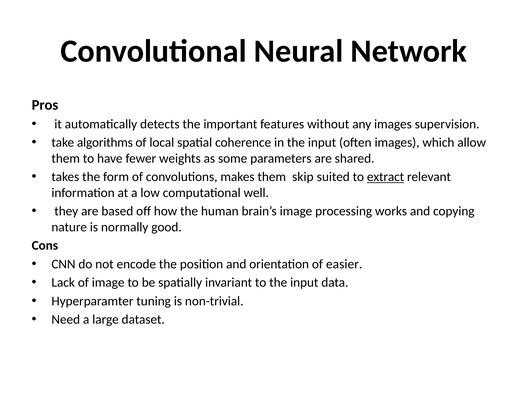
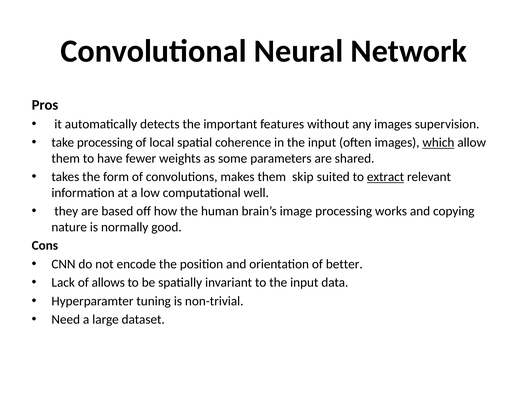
take algorithms: algorithms -> processing
which underline: none -> present
easier: easier -> better
of image: image -> allows
